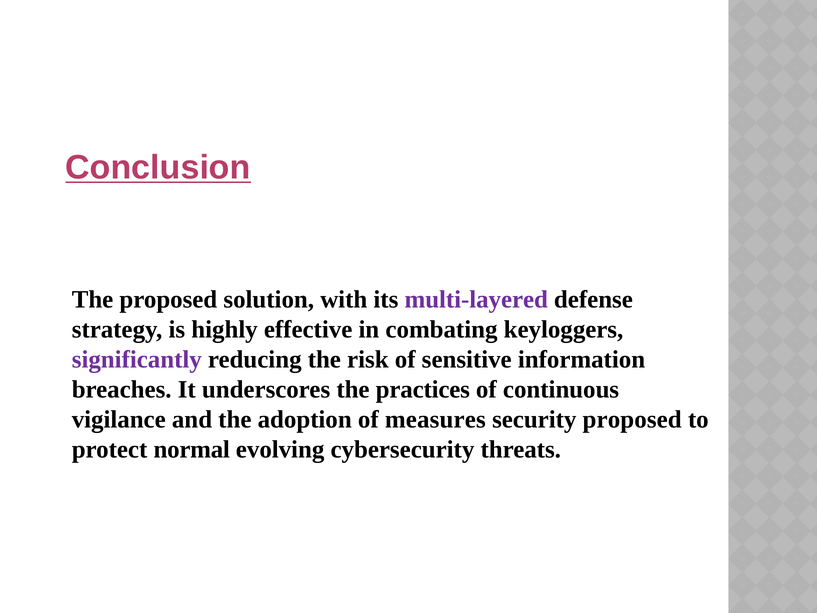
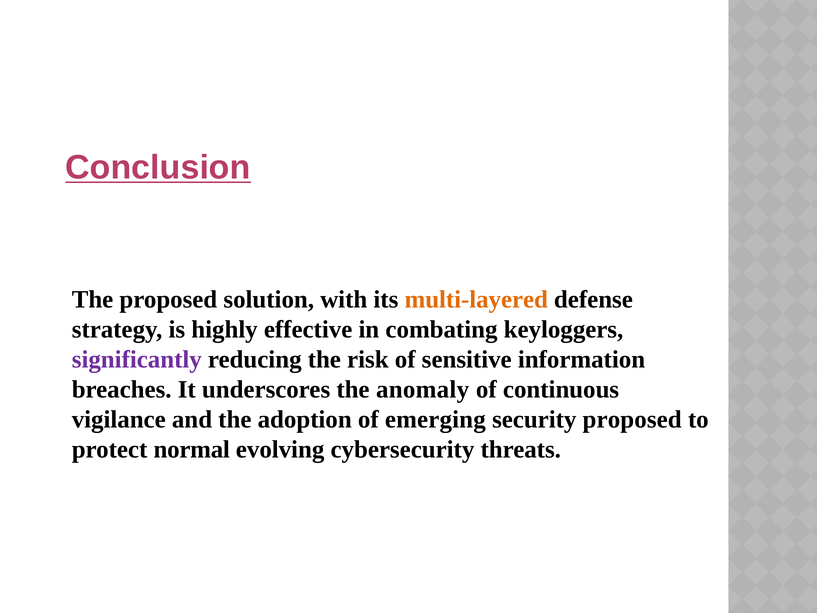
multi-layered colour: purple -> orange
practices: practices -> anomaly
measures: measures -> emerging
